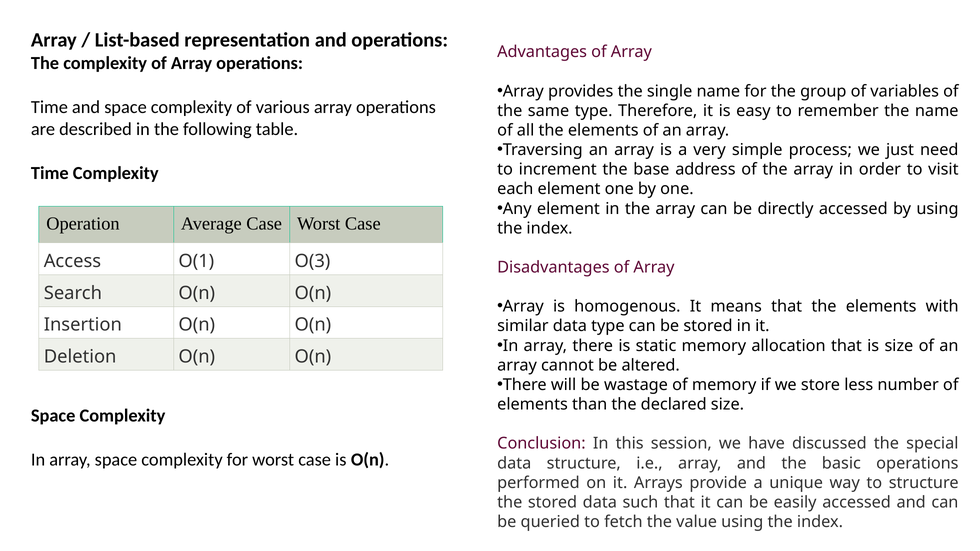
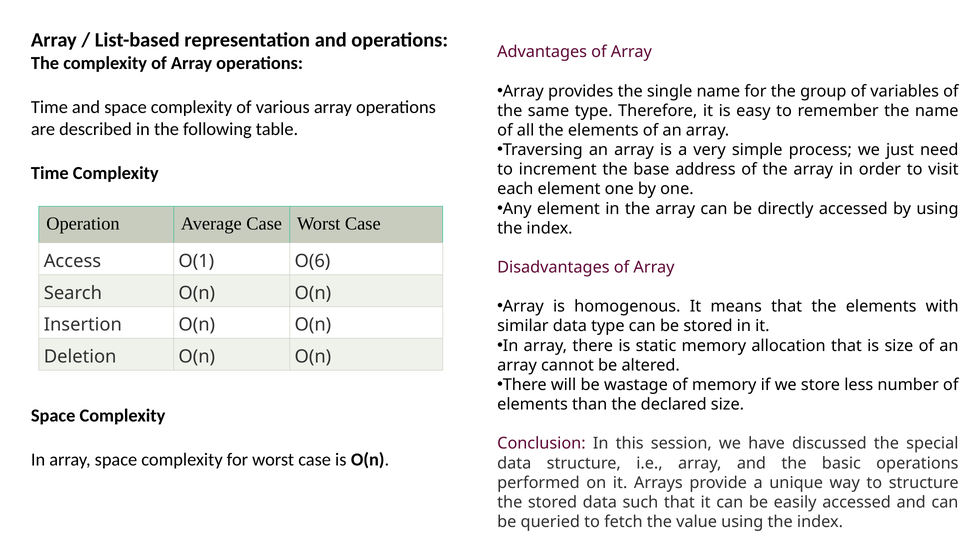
O(3: O(3 -> O(6
